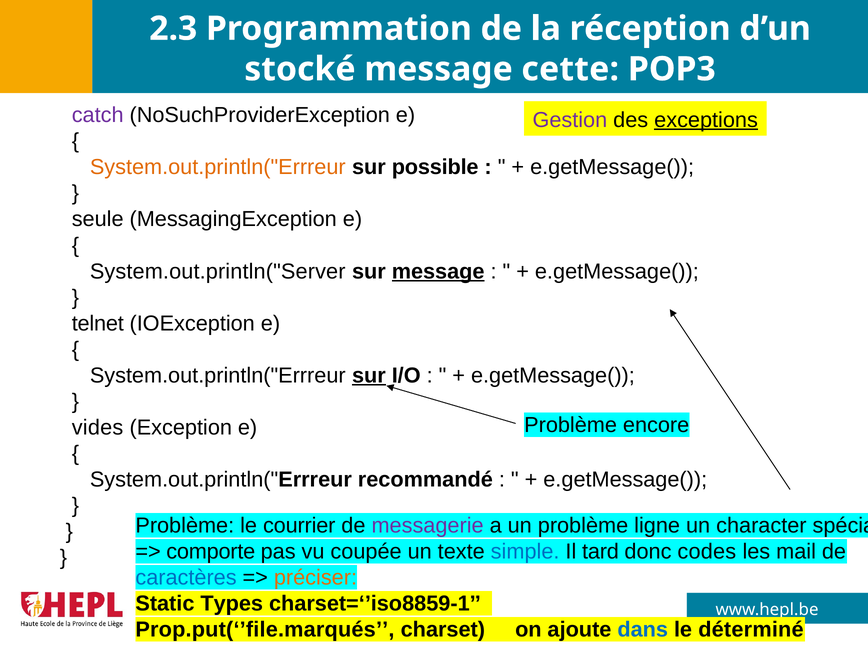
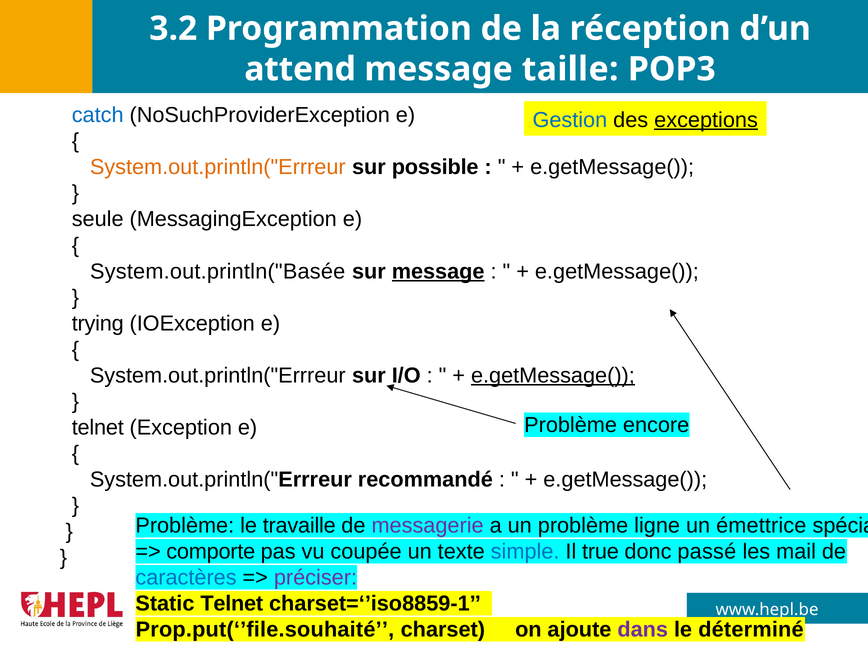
2.3: 2.3 -> 3.2
stocké: stocké -> attend
cette: cette -> taille
catch colour: purple -> blue
Gestion colour: purple -> blue
System.out.println("Server: System.out.println("Server -> System.out.println("Basée
telnet: telnet -> trying
sur at (369, 376) underline: present -> none
e.getMessage( at (553, 376) underline: none -> present
vides at (98, 428): vides -> telnet
courrier: courrier -> travaille
character: character -> émettrice
tard: tard -> true
codes: codes -> passé
préciser colour: orange -> purple
Static Types: Types -> Telnet
Prop.put(‘’file.marqués: Prop.put(‘’file.marqués -> Prop.put(‘’file.souhaité
dans colour: blue -> purple
